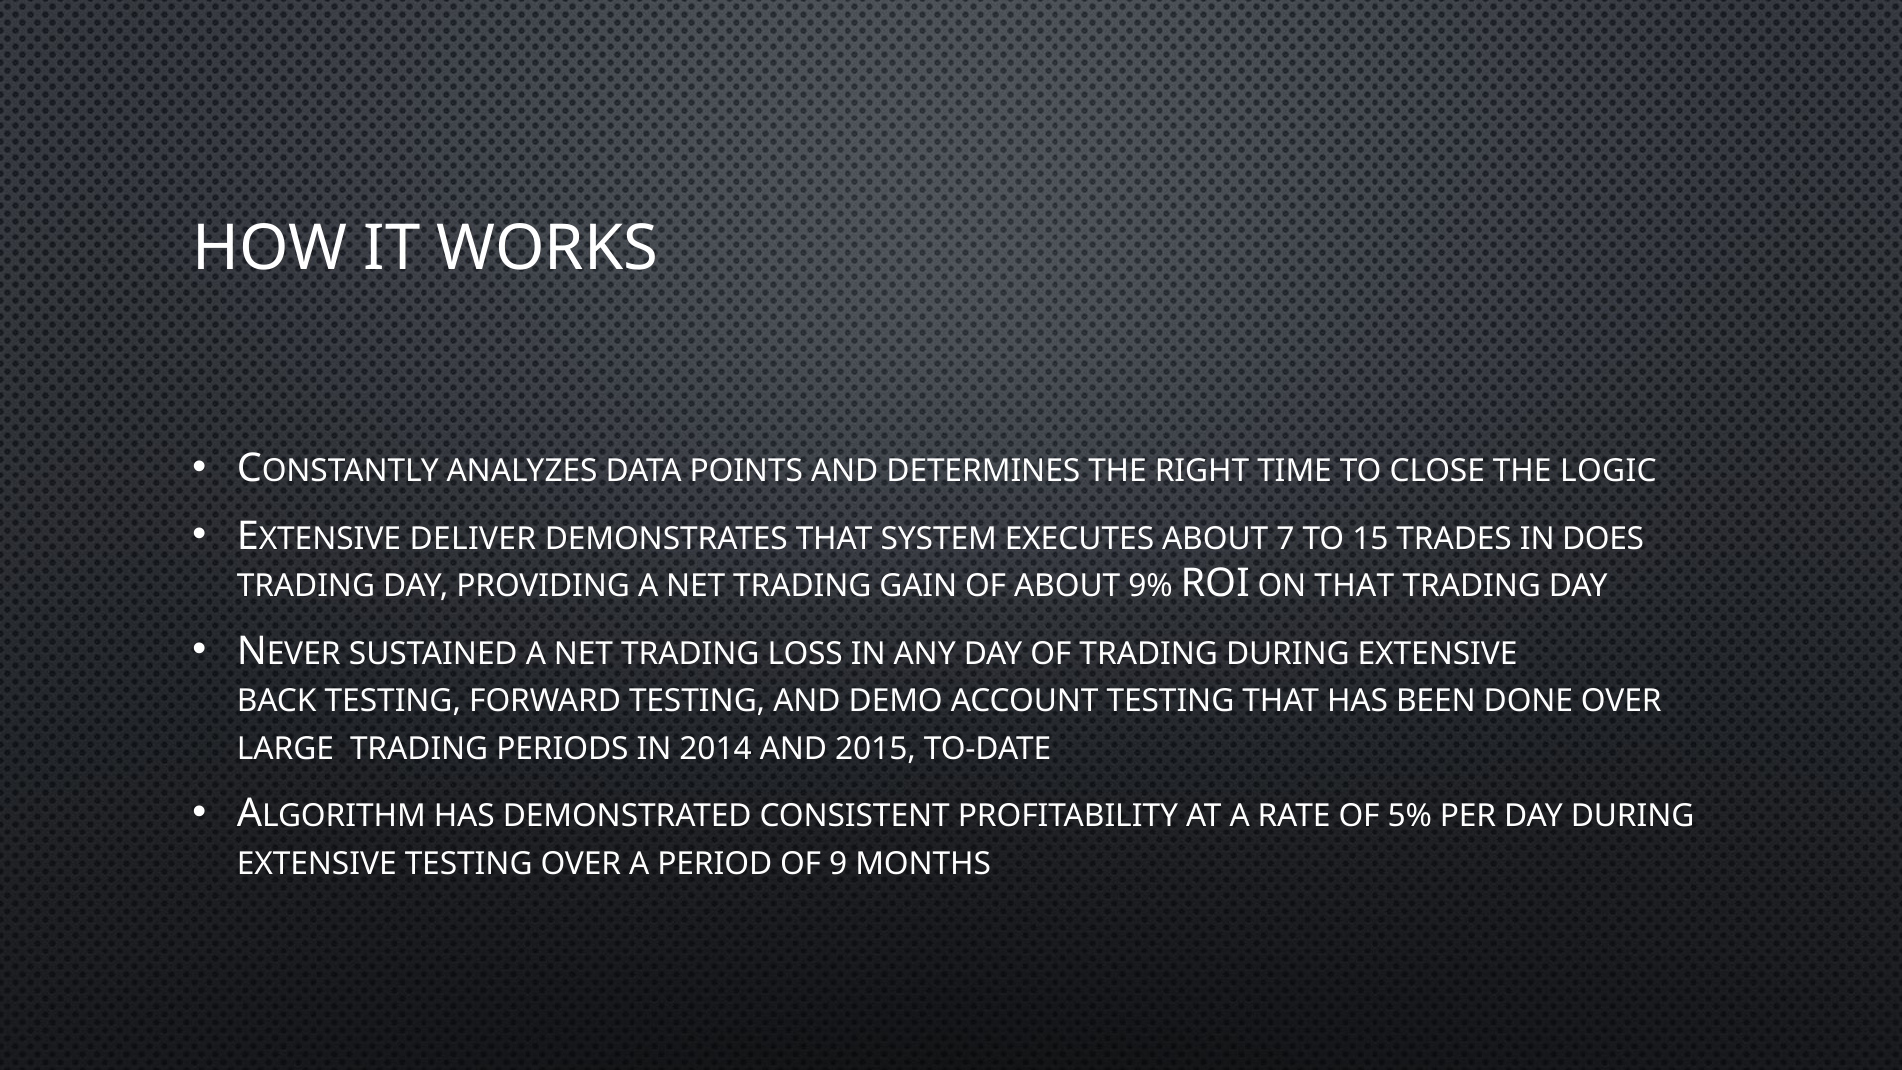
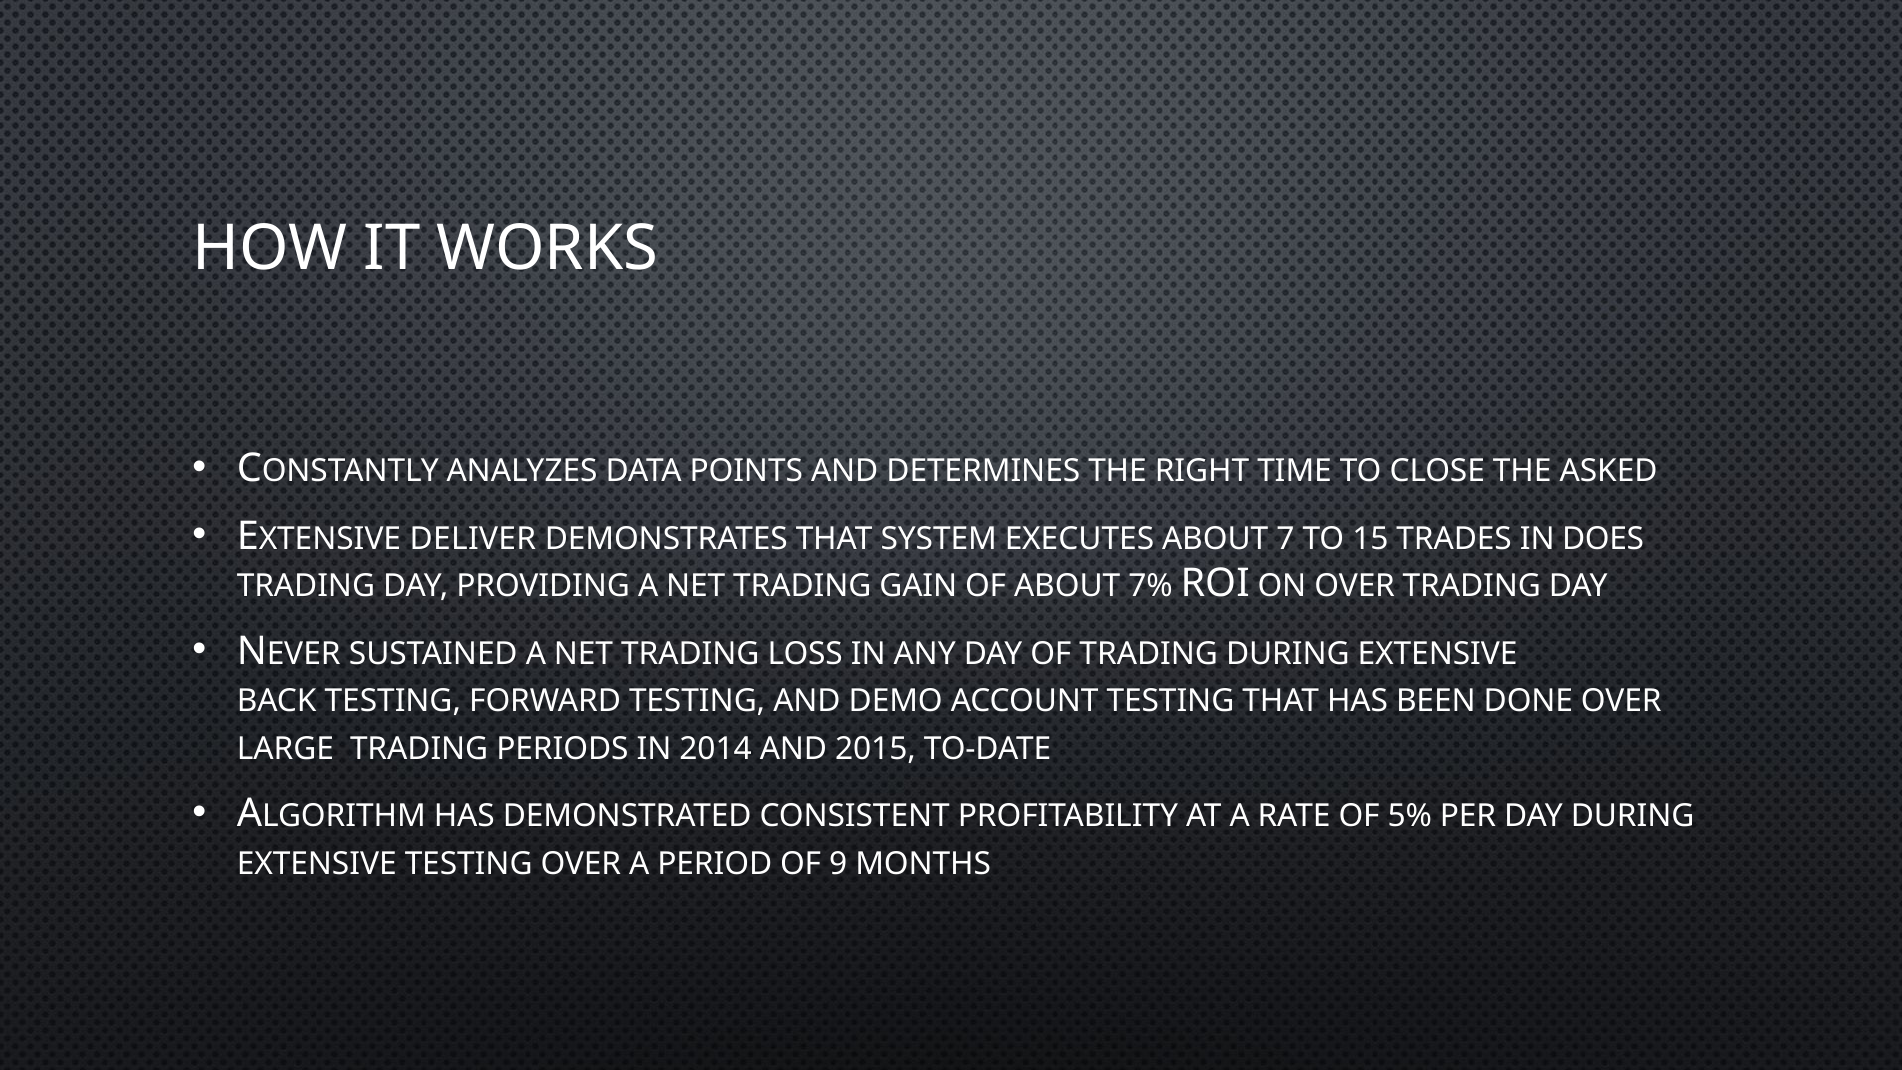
LOGIC: LOGIC -> ASKED
9%: 9% -> 7%
ON THAT: THAT -> OVER
